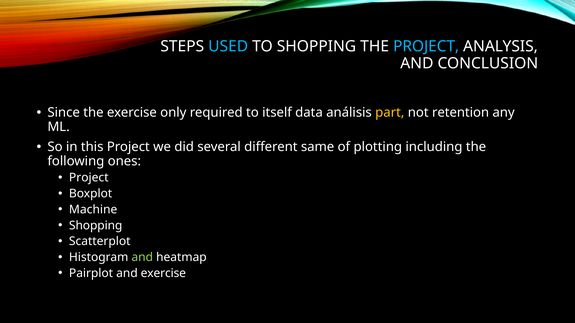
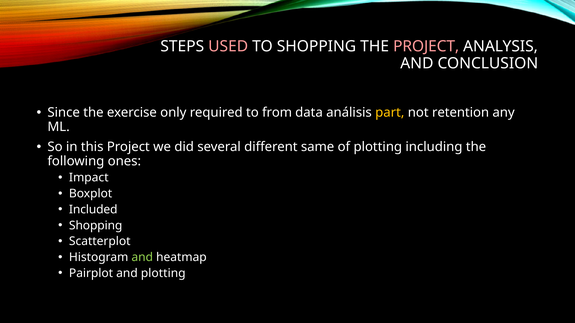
USED colour: light blue -> pink
PROJECT at (426, 46) colour: light blue -> pink
itself: itself -> from
Project at (89, 178): Project -> Impact
Machine: Machine -> Included
and exercise: exercise -> plotting
